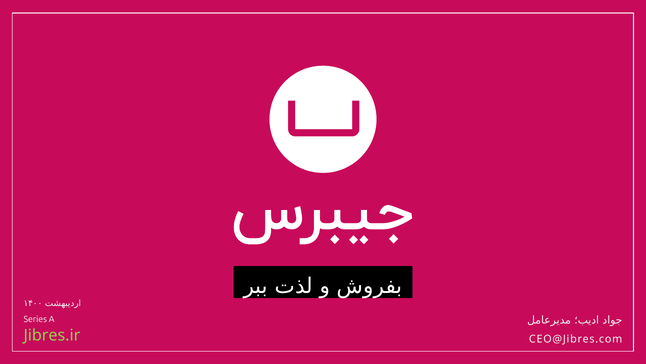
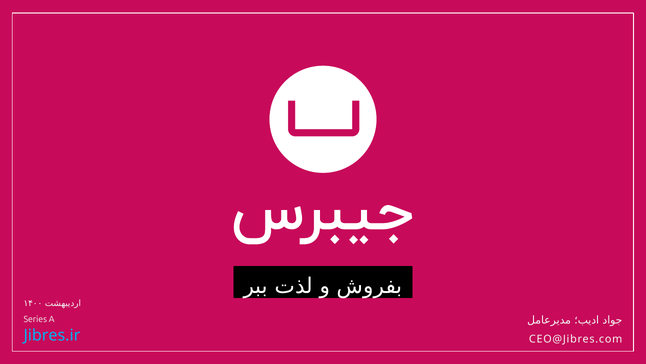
Jibres.ir colour: light green -> light blue
